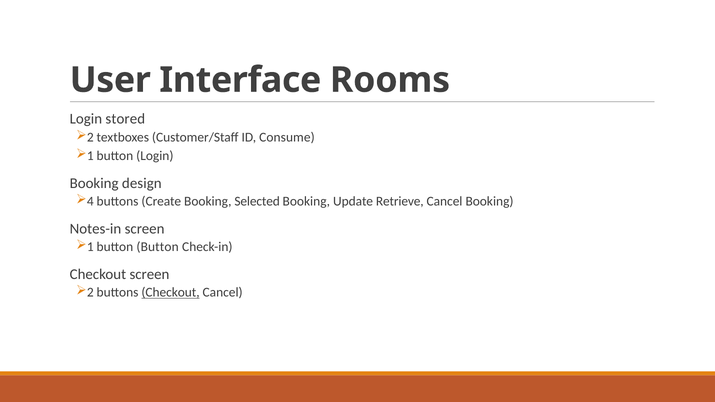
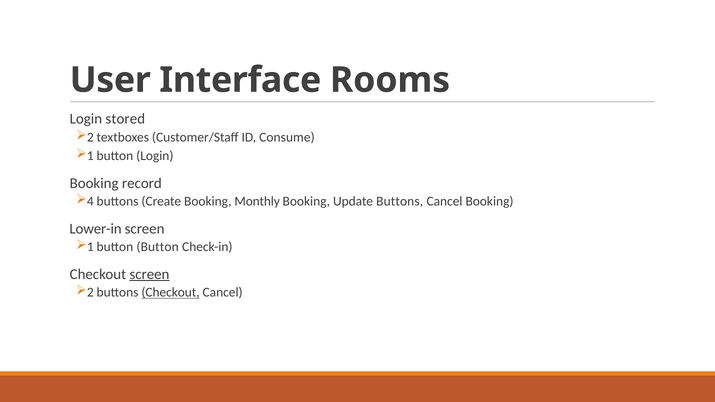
design: design -> record
Selected: Selected -> Monthly
Update Retrieve: Retrieve -> Buttons
Notes-in: Notes-in -> Lower-in
screen at (149, 274) underline: none -> present
